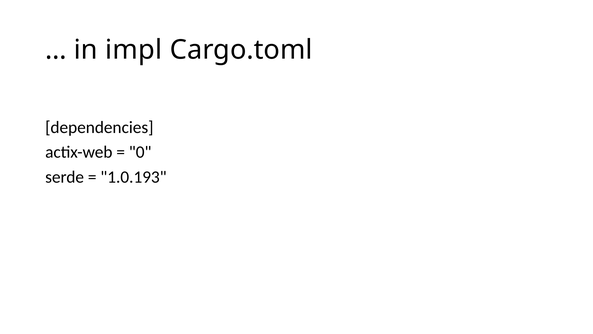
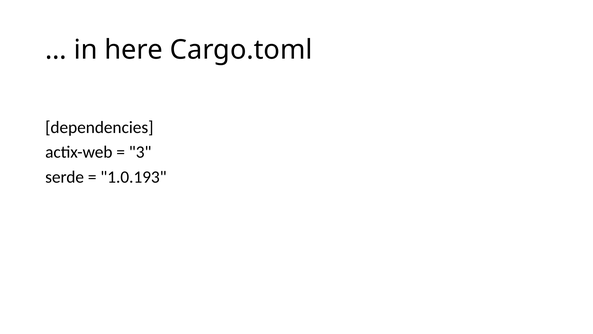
impl: impl -> here
0: 0 -> 3
